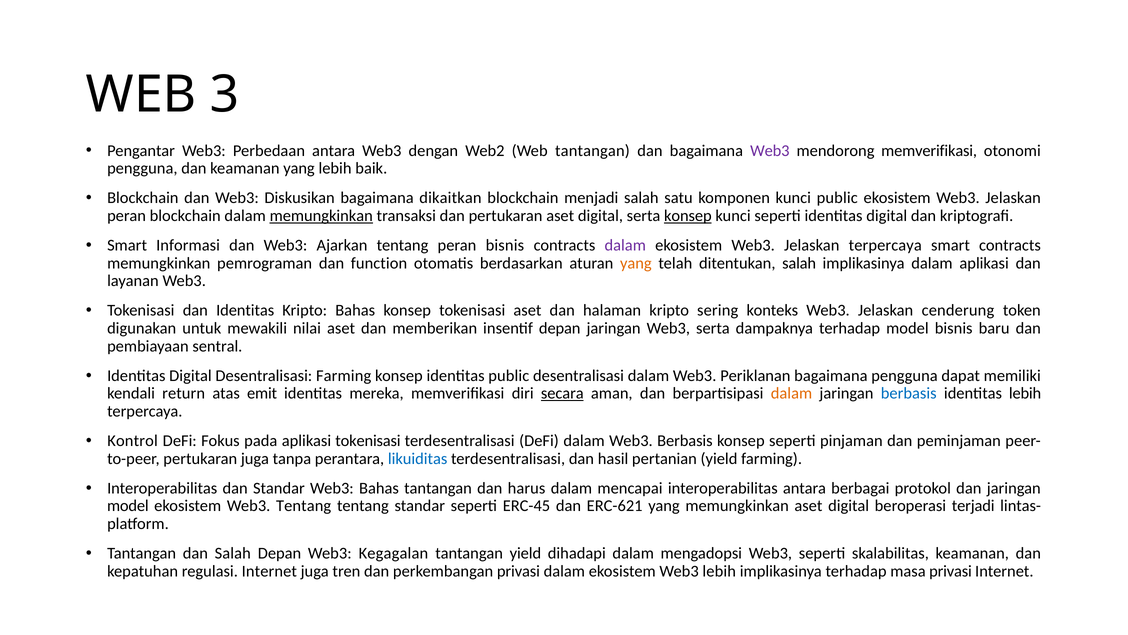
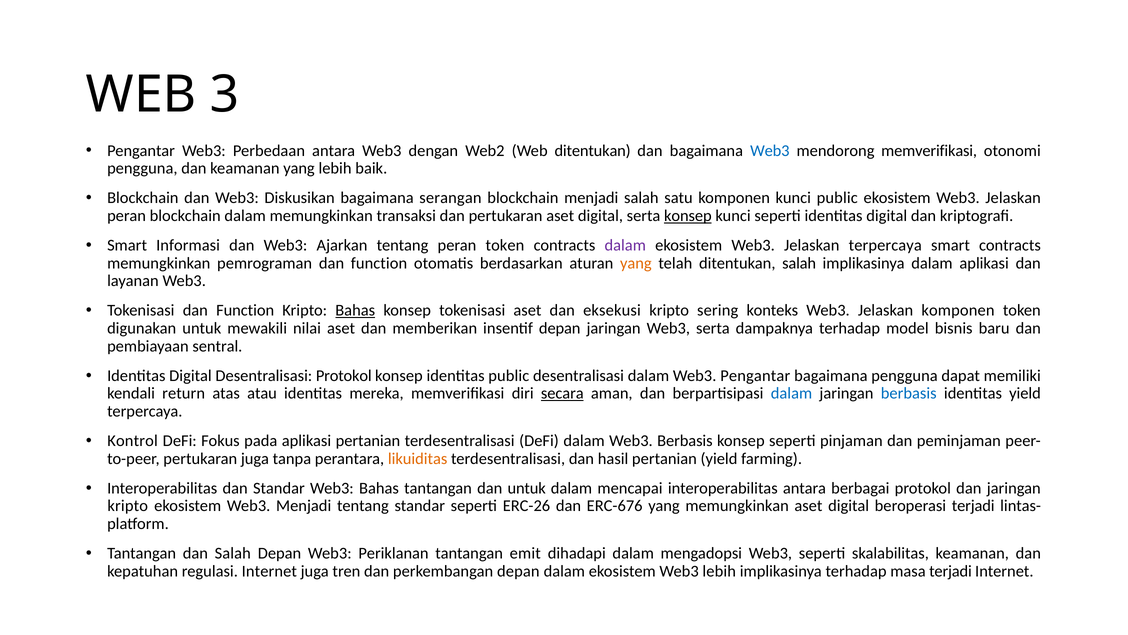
Web tantangan: tantangan -> ditentukan
Web3 at (770, 151) colour: purple -> blue
dikaitkan: dikaitkan -> serangan
memungkinkan at (321, 216) underline: present -> none
peran bisnis: bisnis -> token
Tokenisasi dan Identitas: Identitas -> Function
Bahas at (355, 310) underline: none -> present
halaman: halaman -> eksekusi
Jelaskan cenderung: cenderung -> komponen
Desentralisasi Farming: Farming -> Protokol
Web3 Periklanan: Periklanan -> Pengantar
emit: emit -> atau
dalam at (791, 393) colour: orange -> blue
identitas lebih: lebih -> yield
aplikasi tokenisasi: tokenisasi -> pertanian
likuiditas colour: blue -> orange
dan harus: harus -> untuk
model at (128, 506): model -> kripto
Web3 Tentang: Tentang -> Menjadi
ERC-45: ERC-45 -> ERC-26
ERC-621: ERC-621 -> ERC-676
Kegagalan: Kegagalan -> Periklanan
tantangan yield: yield -> emit
perkembangan privasi: privasi -> depan
masa privasi: privasi -> terjadi
